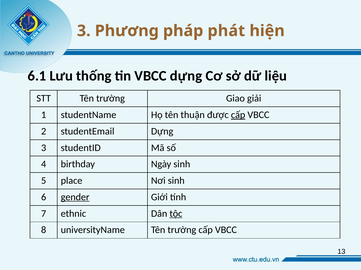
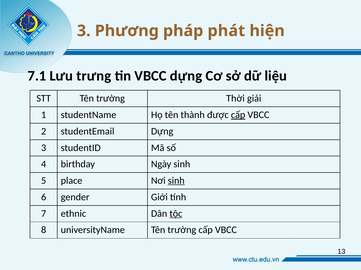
6.1: 6.1 -> 7.1
thống: thống -> trưng
Giao: Giao -> Thời
thuận: thuận -> thành
sinh at (176, 181) underline: none -> present
gender underline: present -> none
